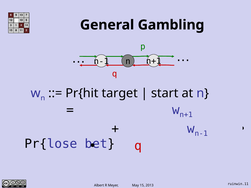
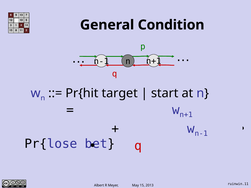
Gambling: Gambling -> Condition
